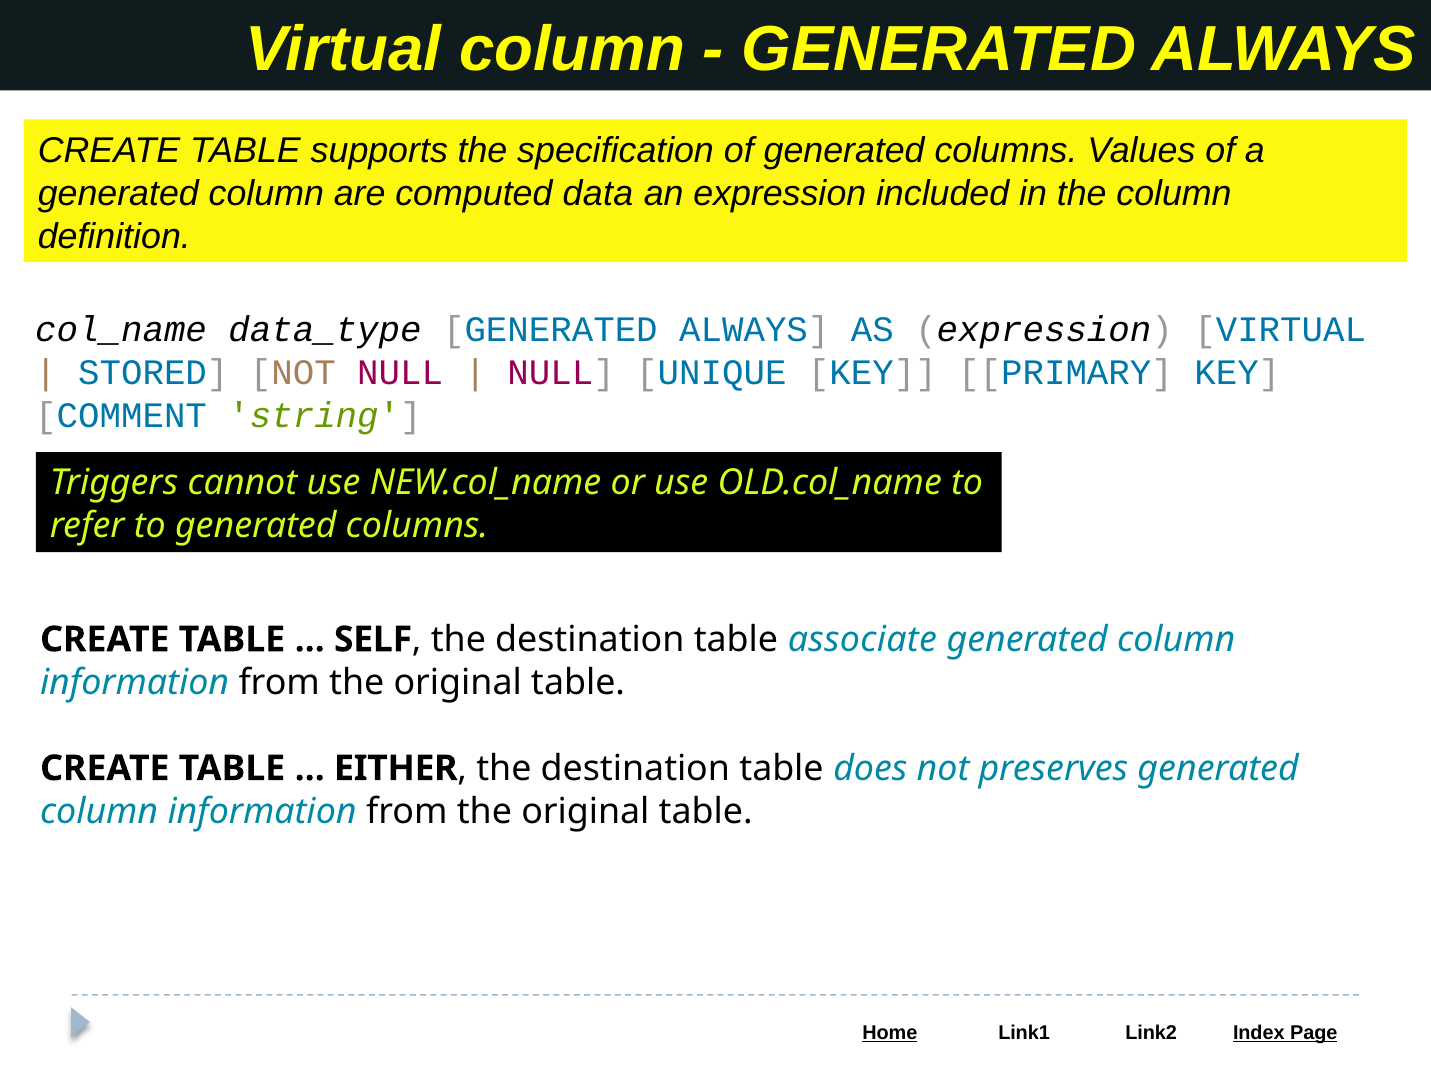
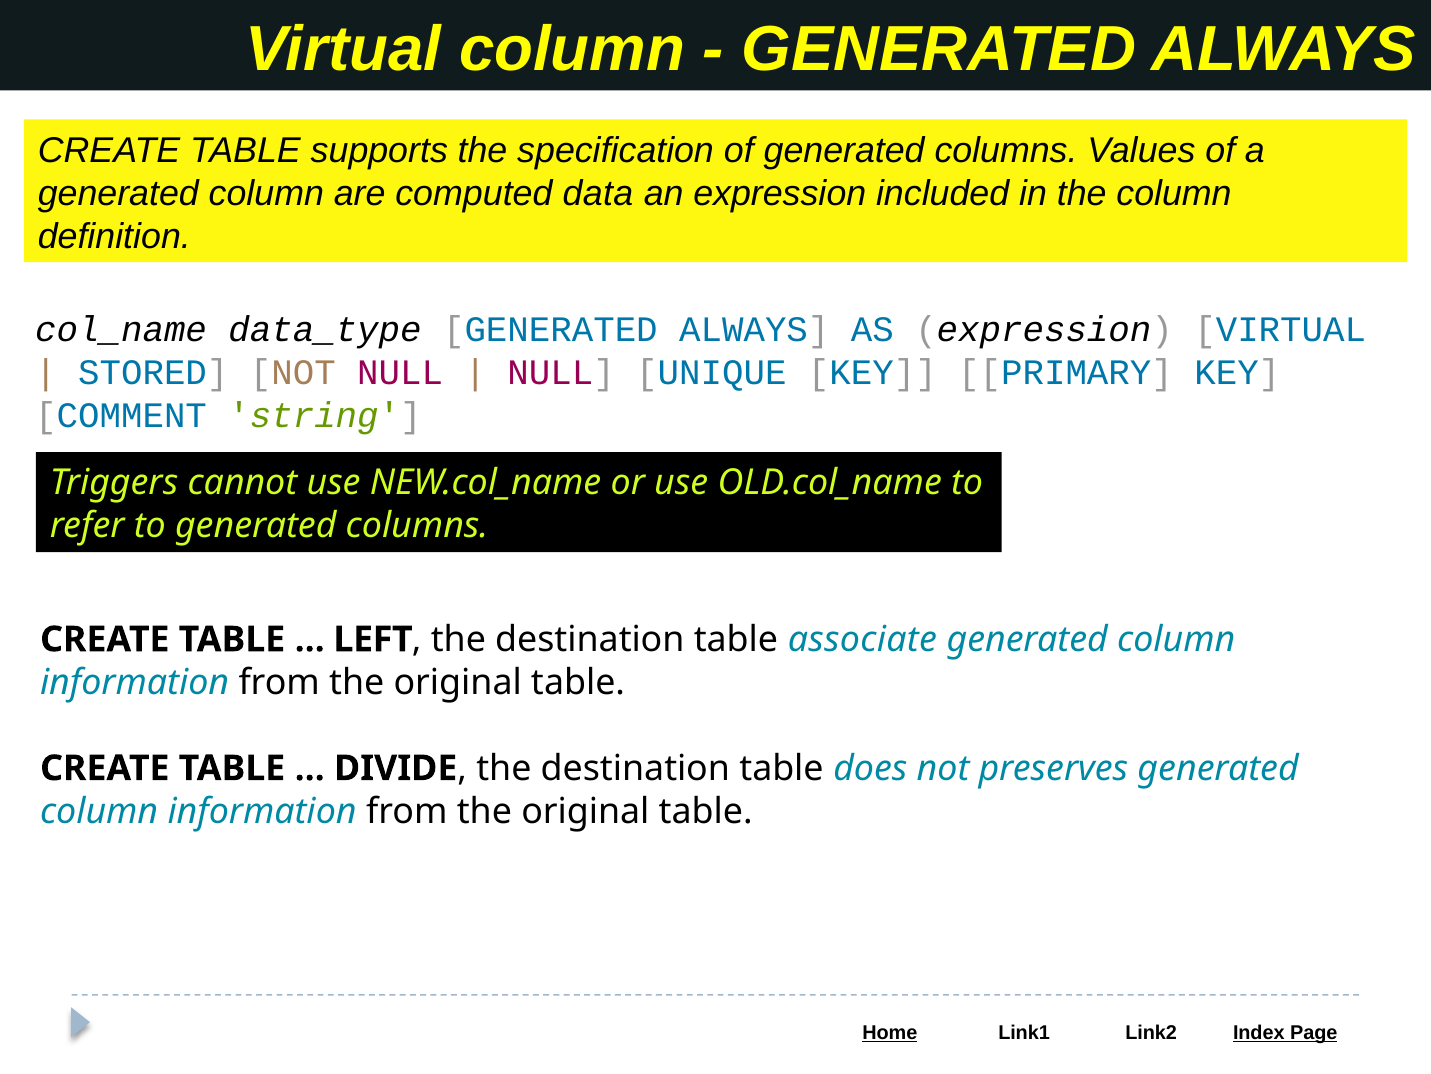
SELF: SELF -> LEFT
EITHER: EITHER -> DIVIDE
